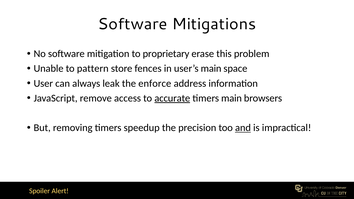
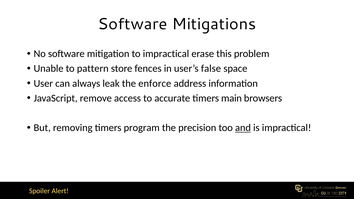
to proprietary: proprietary -> impractical
user’s main: main -> false
accurate underline: present -> none
speedup: speedup -> program
